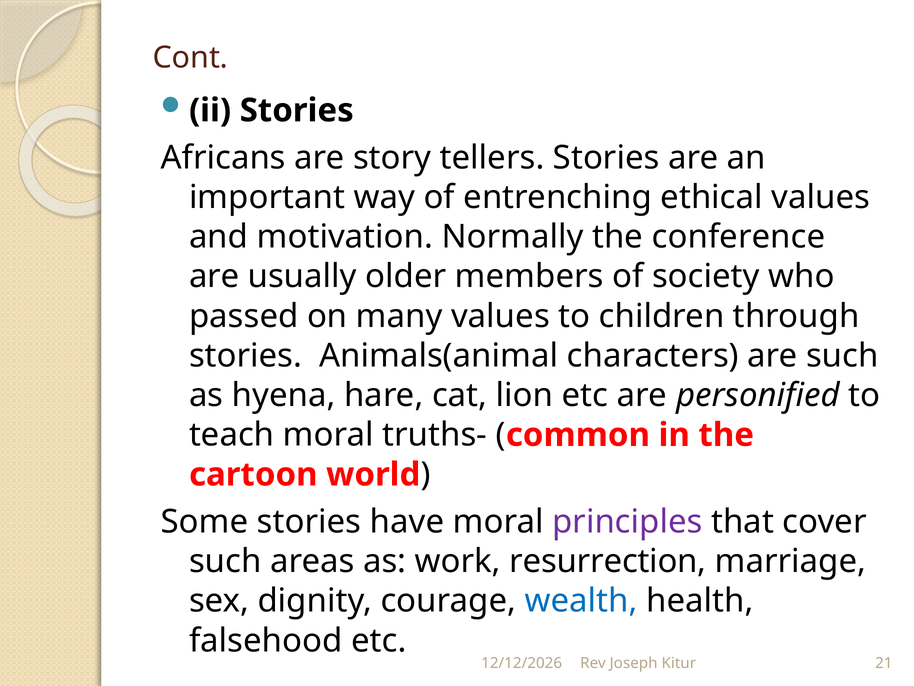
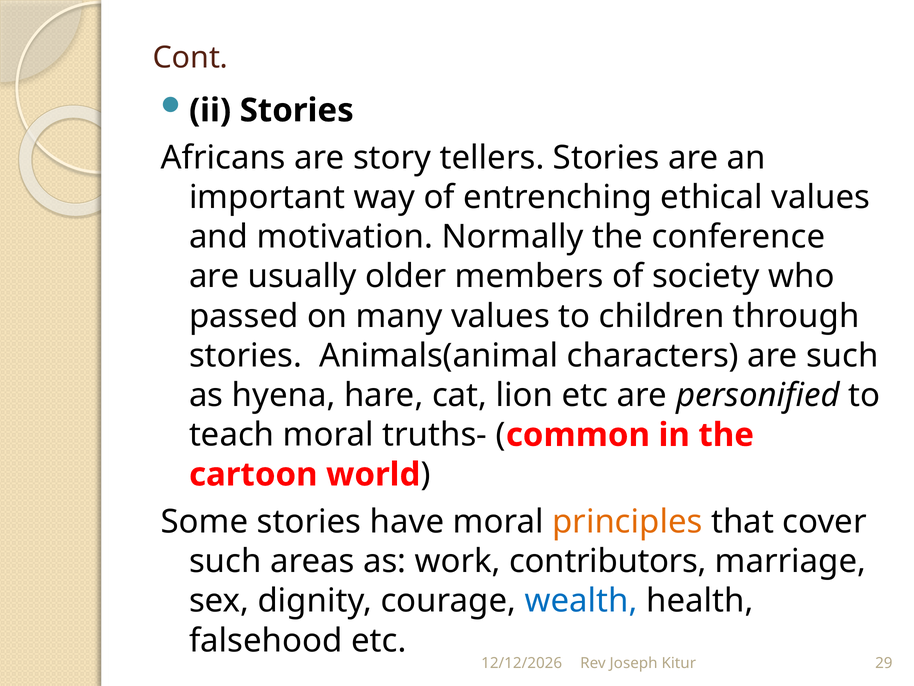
principles colour: purple -> orange
resurrection: resurrection -> contributors
21: 21 -> 29
